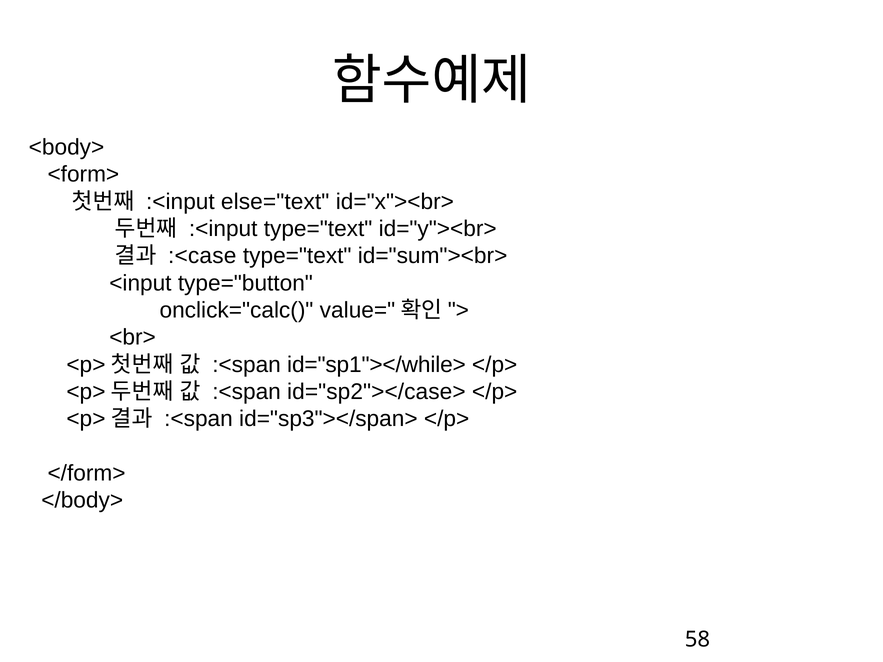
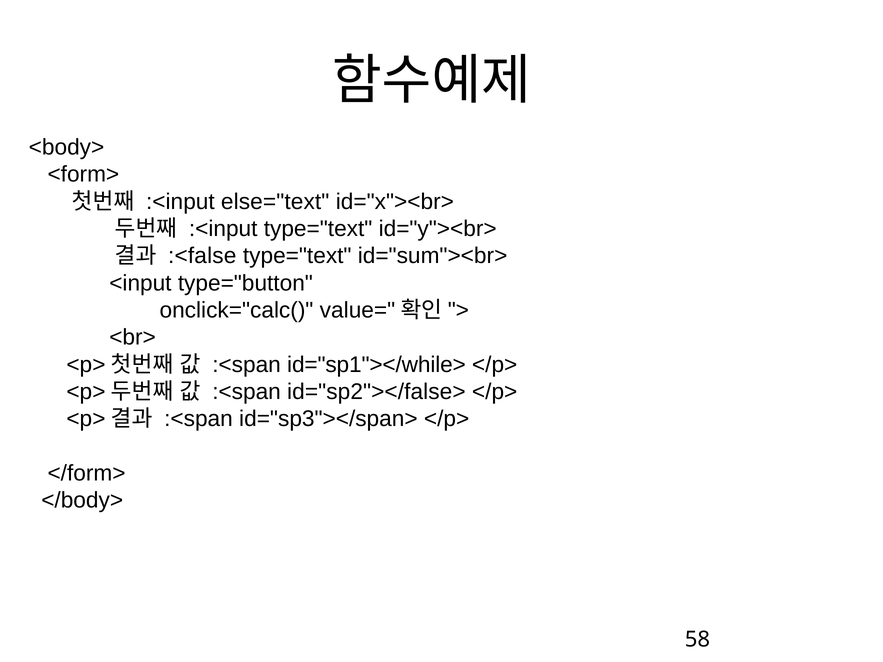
:<case: :<case -> :<false
id="sp2"></case>: id="sp2"></case> -> id="sp2"></false>
